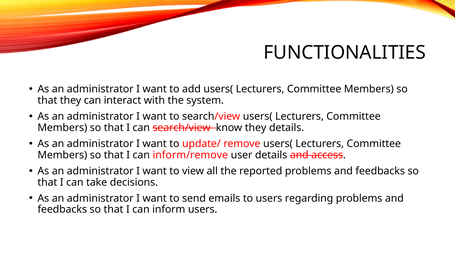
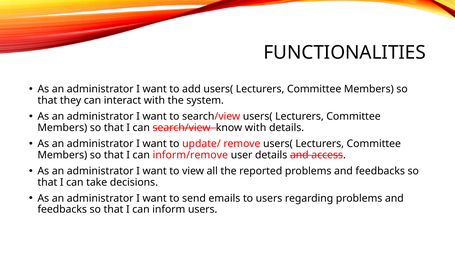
know they: they -> with
